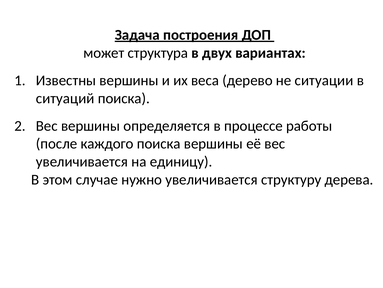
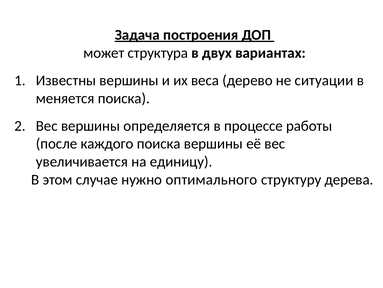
ситуаций: ситуаций -> меняется
нужно увеличивается: увеличивается -> оптимального
